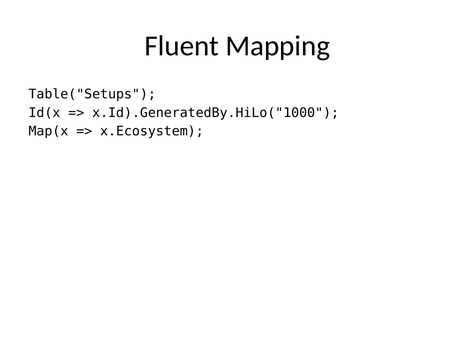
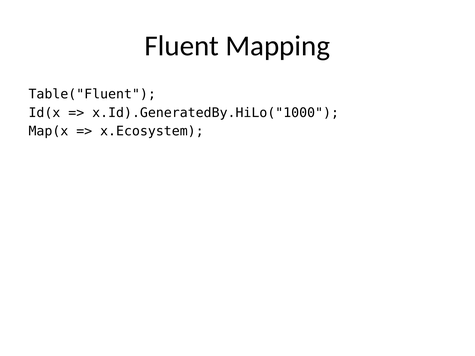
Table("Setups: Table("Setups -> Table("Fluent
